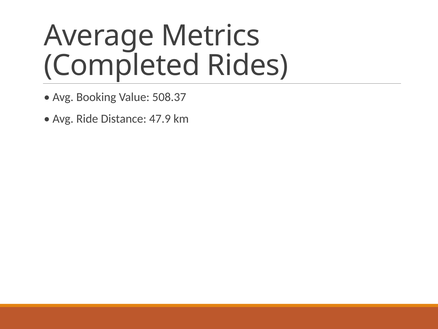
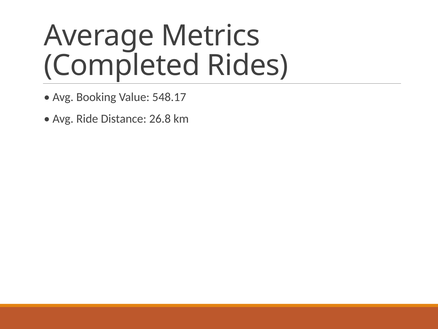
508.37: 508.37 -> 548.17
47.9: 47.9 -> 26.8
